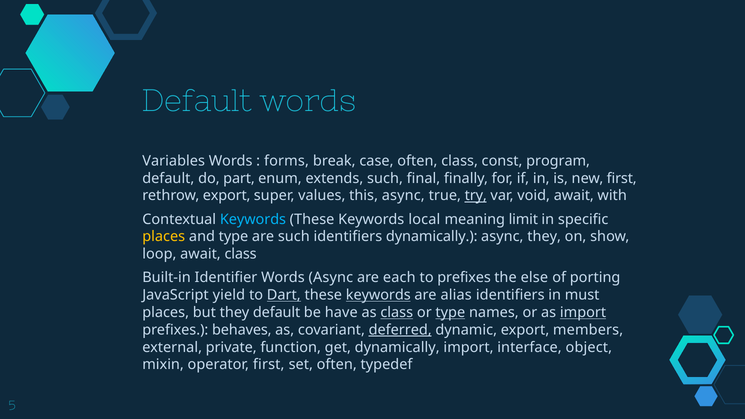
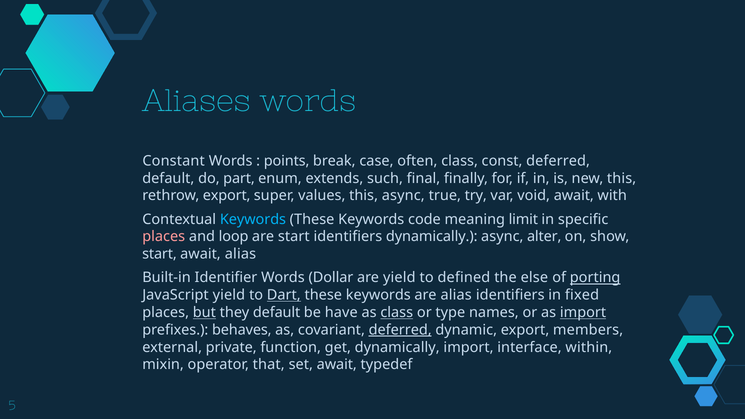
Default at (197, 101): Default -> Aliases
Variables: Variables -> Constant
forms: forms -> points
const program: program -> deferred
new first: first -> this
try underline: present -> none
local: local -> code
places at (164, 237) colour: yellow -> pink
and type: type -> loop
are such: such -> start
async they: they -> alter
loop at (159, 254): loop -> start
await class: class -> alias
Words Async: Async -> Dollar
are each: each -> yield
to prefixes: prefixes -> defined
porting underline: none -> present
keywords at (378, 295) underline: present -> none
must: must -> fixed
but underline: none -> present
type at (450, 313) underline: present -> none
object: object -> within
operator first: first -> that
set often: often -> await
